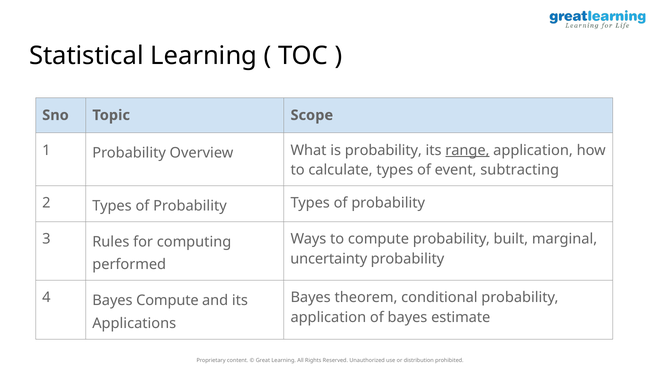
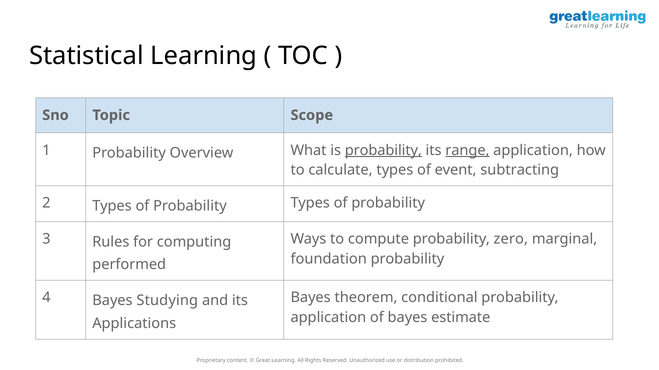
probability at (383, 151) underline: none -> present
built: built -> zero
uncertainty: uncertainty -> foundation
Bayes Compute: Compute -> Studying
